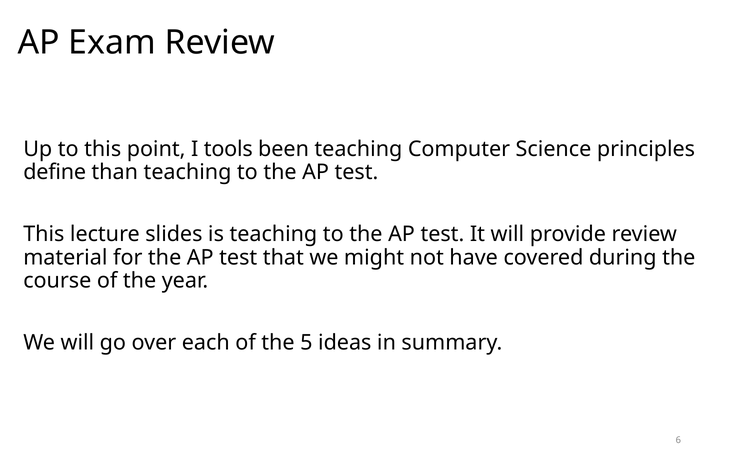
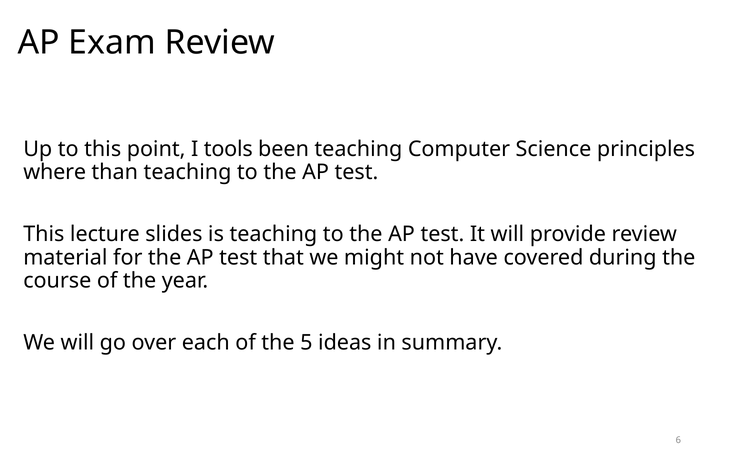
define: define -> where
